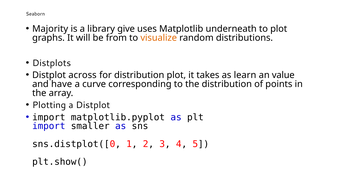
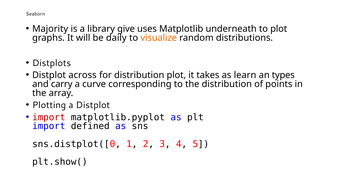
from: from -> daily
value: value -> types
have: have -> carry
import at (49, 117) colour: black -> red
smaller: smaller -> defined
